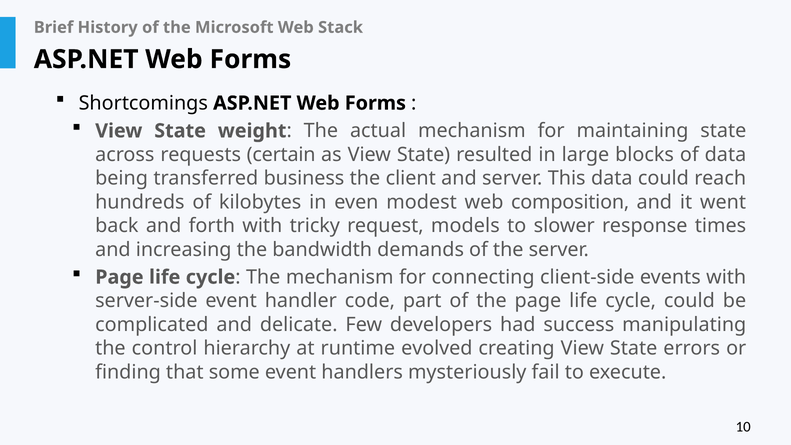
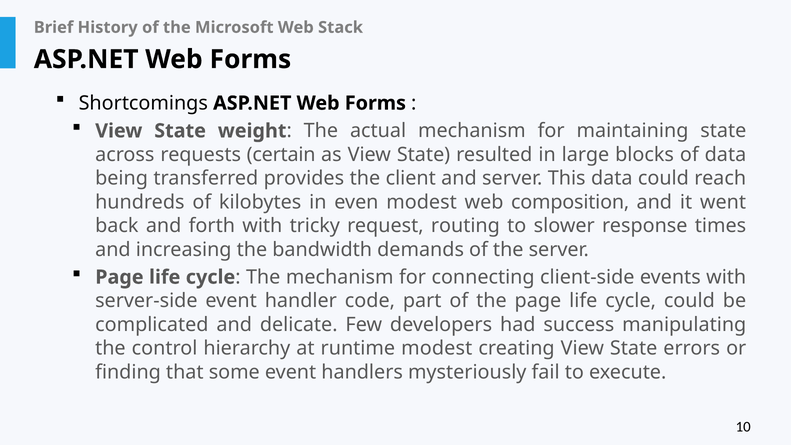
business: business -> provides
models: models -> routing
runtime evolved: evolved -> modest
